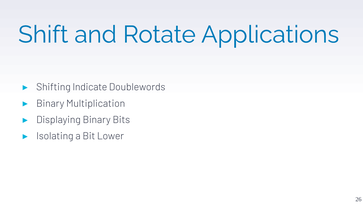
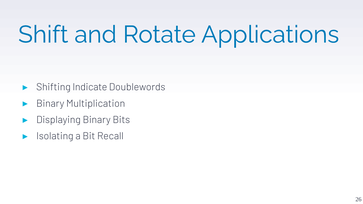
Lower: Lower -> Recall
